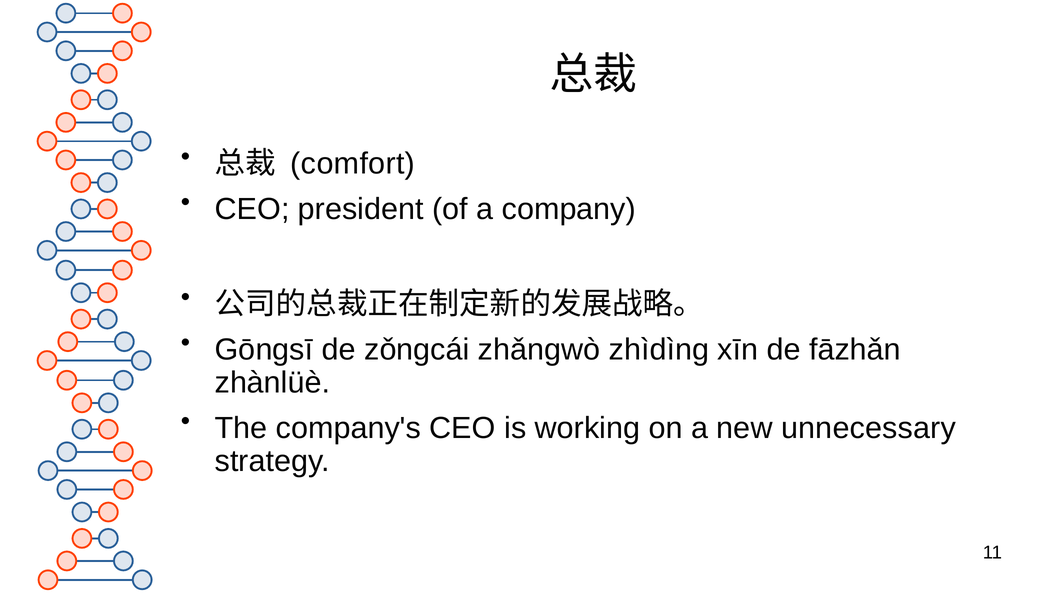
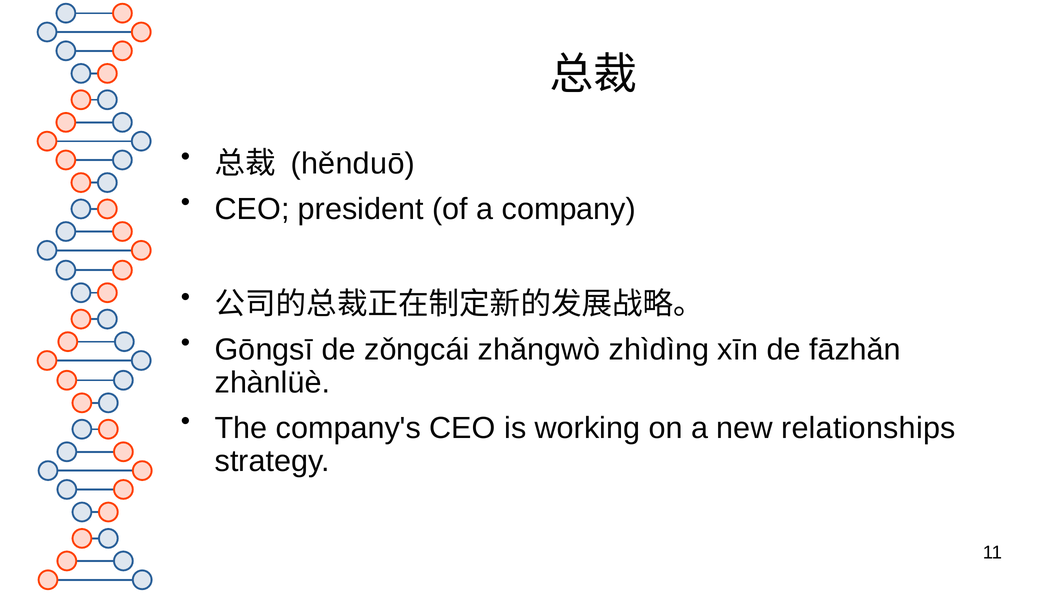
comfort: comfort -> hěnduō
unnecessary: unnecessary -> relationships
